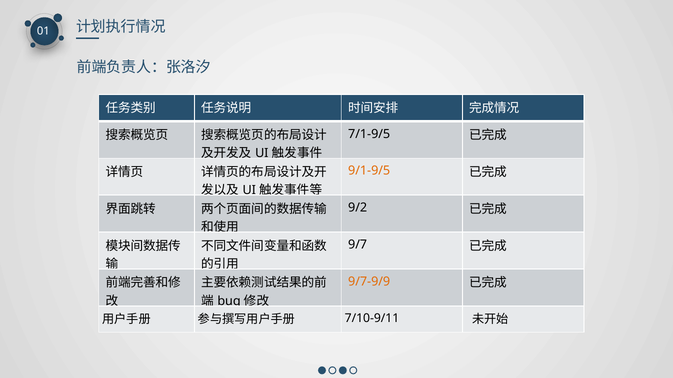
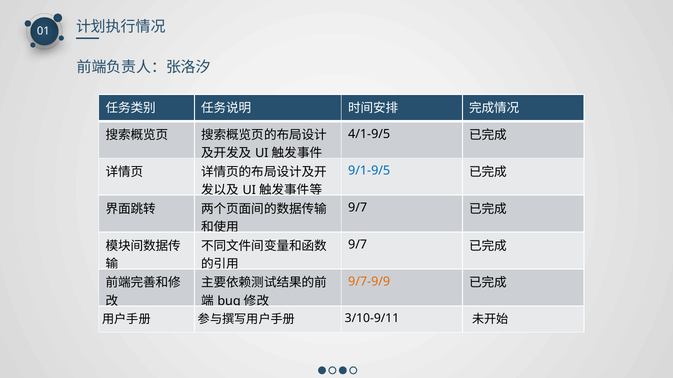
7/1-9/5: 7/1-9/5 -> 4/1-9/5
9/1-9/5 colour: orange -> blue
9/2 at (358, 208): 9/2 -> 9/7
7/10-9/11: 7/10-9/11 -> 3/10-9/11
